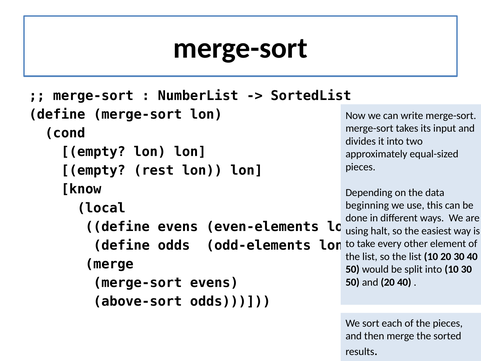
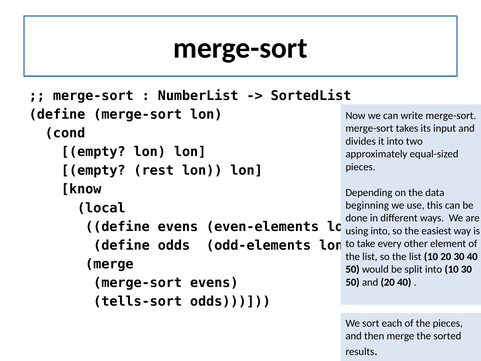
halt at (380, 231): halt -> into
above-sort: above-sort -> tells-sort
